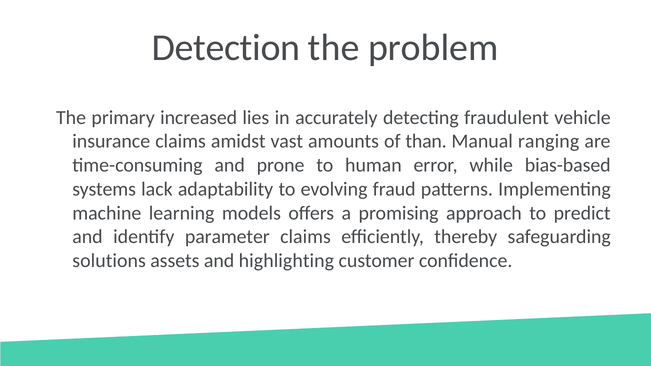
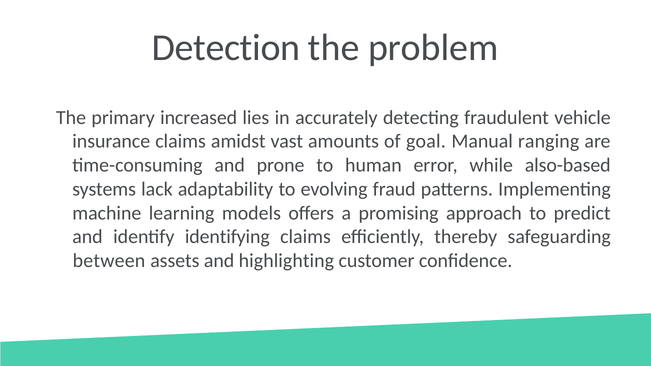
than: than -> goal
bias-based: bias-based -> also-based
parameter: parameter -> identifying
solutions: solutions -> between
